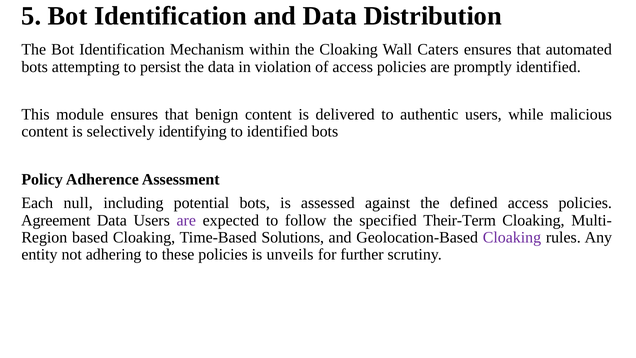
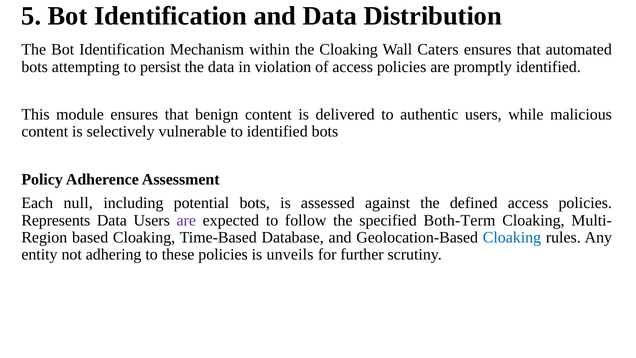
identifying: identifying -> vulnerable
Agreement: Agreement -> Represents
Their-Term: Their-Term -> Both-Term
Solutions: Solutions -> Database
Cloaking at (512, 237) colour: purple -> blue
